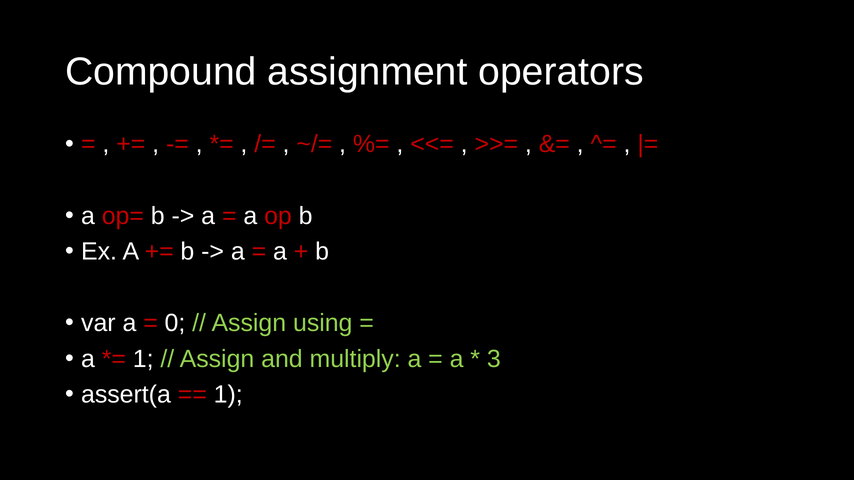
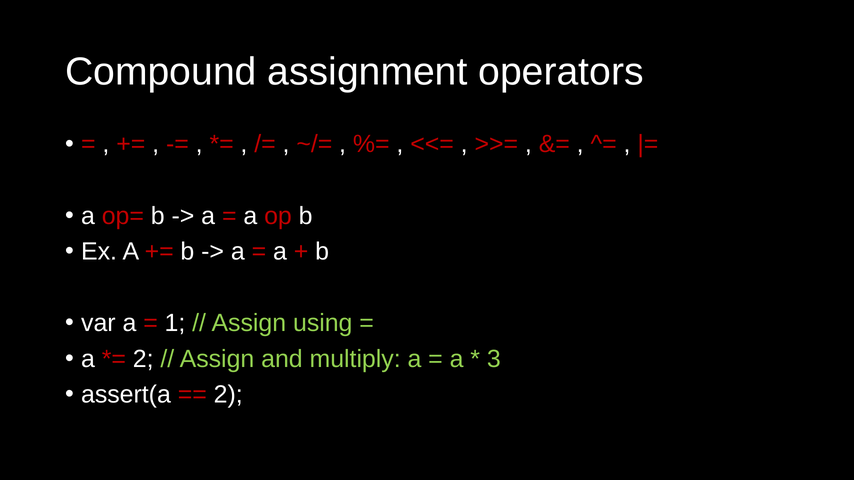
0: 0 -> 1
1 at (143, 359): 1 -> 2
1 at (228, 395): 1 -> 2
